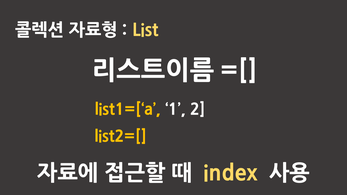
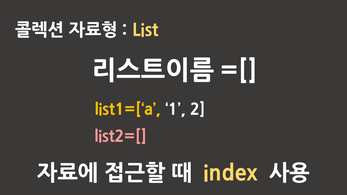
list2=[ colour: yellow -> pink
